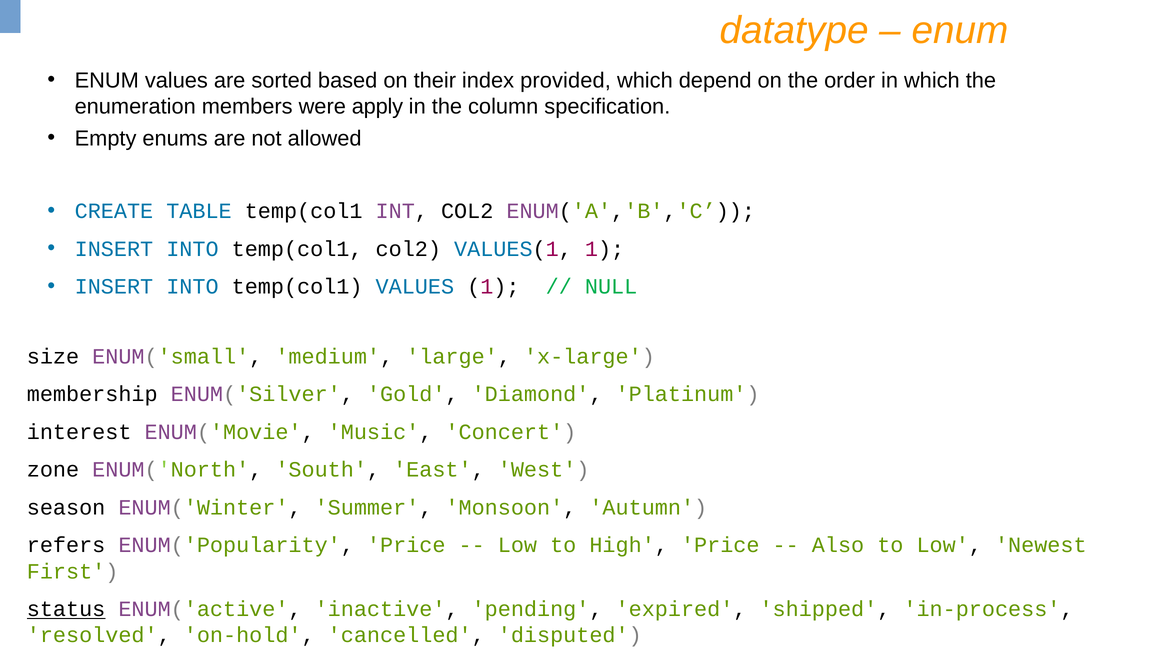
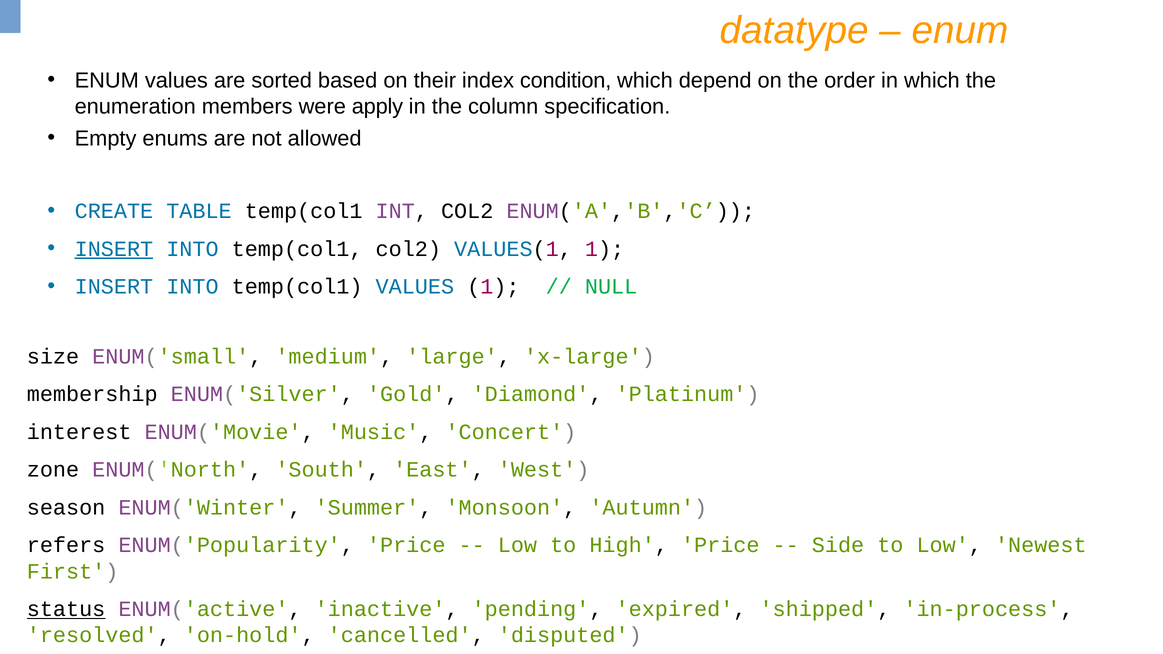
provided: provided -> condition
INSERT at (114, 249) underline: none -> present
Also: Also -> Side
